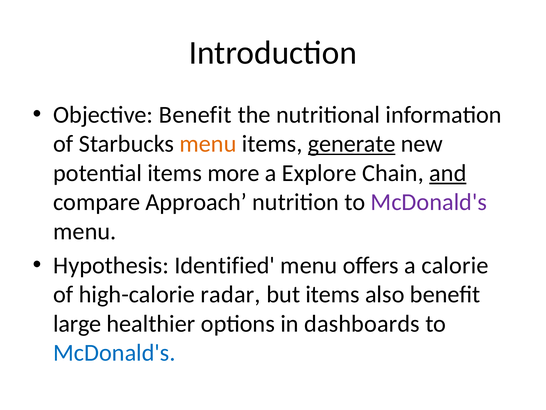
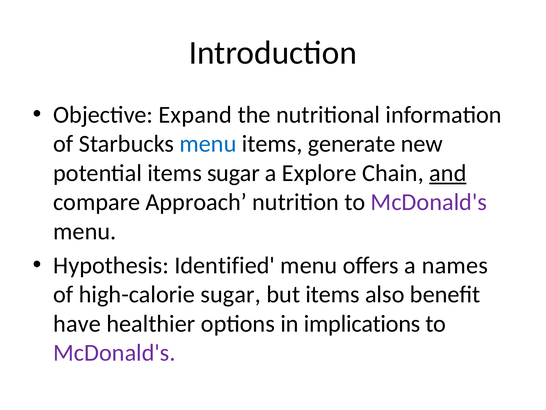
Objective Benefit: Benefit -> Expand
menu at (208, 144) colour: orange -> blue
generate underline: present -> none
items more: more -> sugar
calorie: calorie -> names
high-calorie radar: radar -> sugar
large: large -> have
dashboards: dashboards -> implications
McDonald's at (114, 352) colour: blue -> purple
